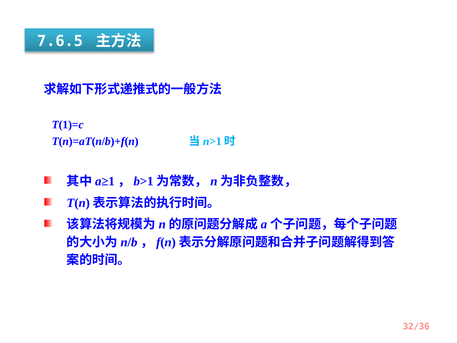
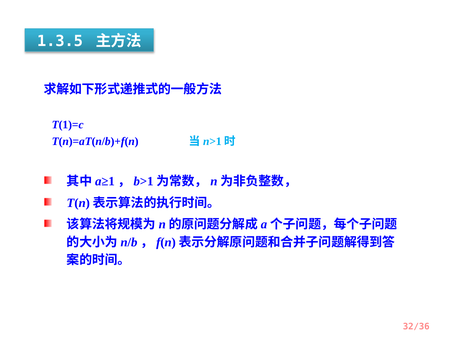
7.6.5: 7.6.5 -> 1.3.5
